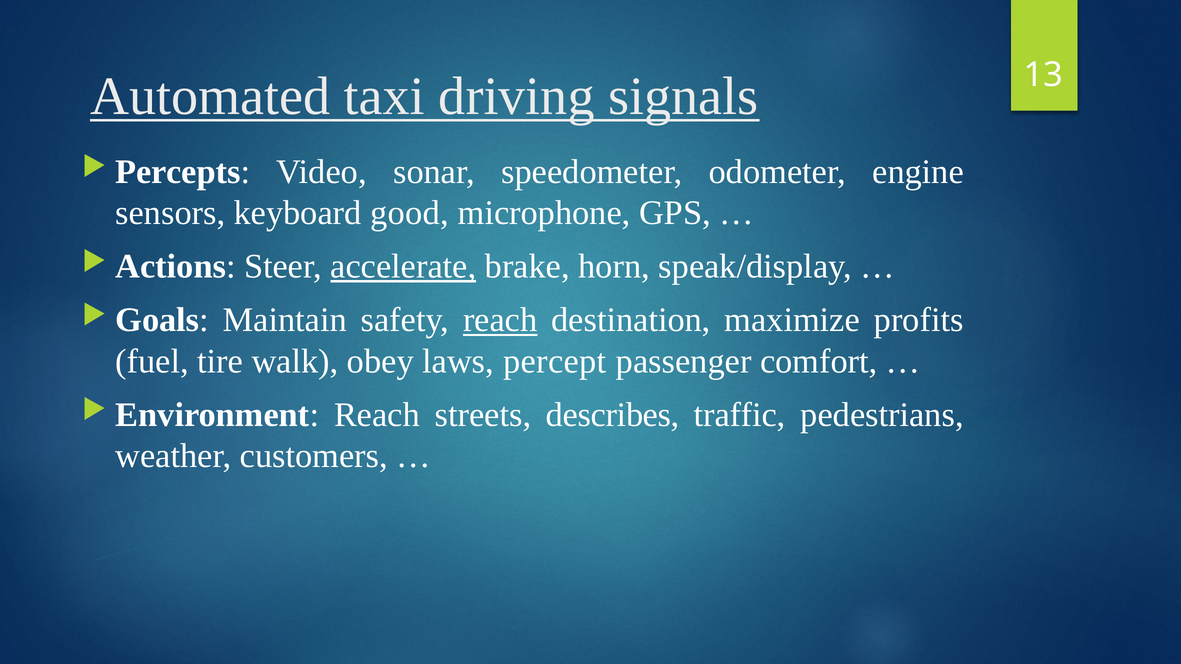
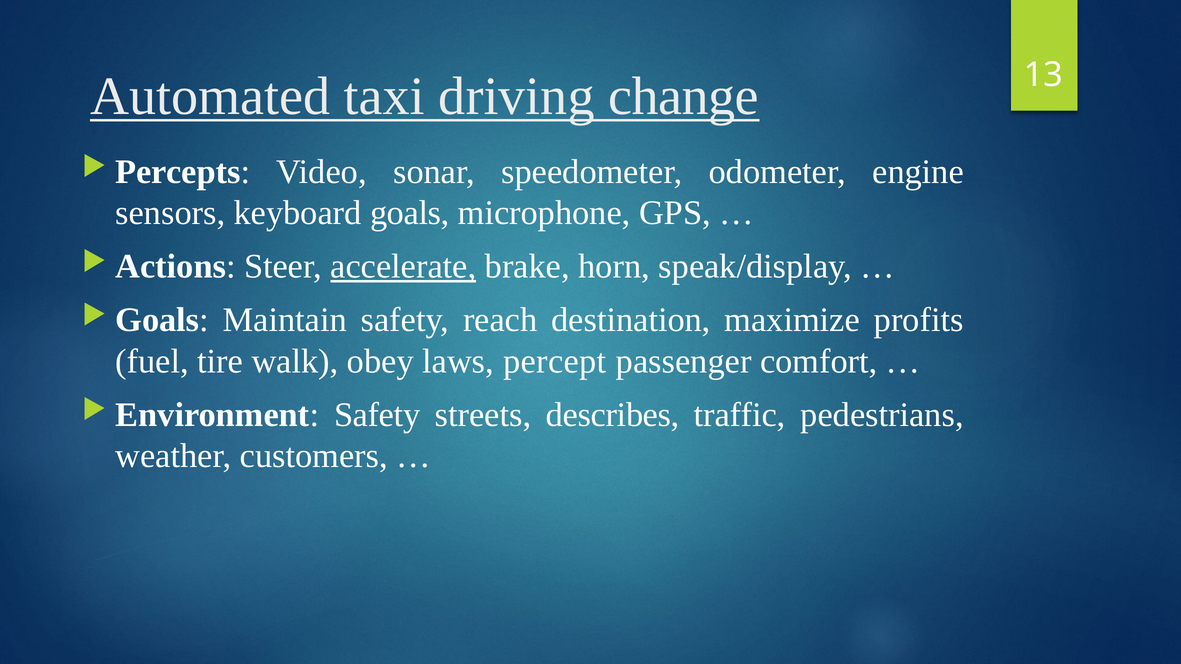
signals: signals -> change
keyboard good: good -> goals
reach at (500, 320) underline: present -> none
Environment Reach: Reach -> Safety
